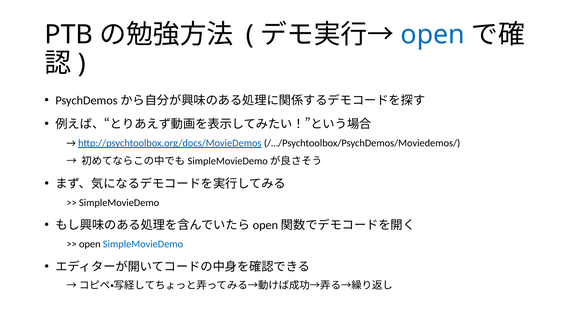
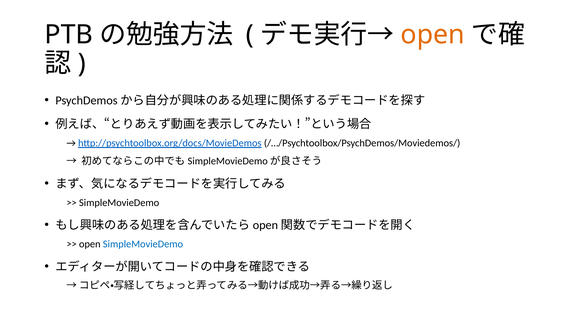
open at (433, 35) colour: blue -> orange
